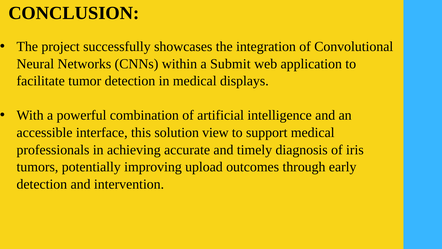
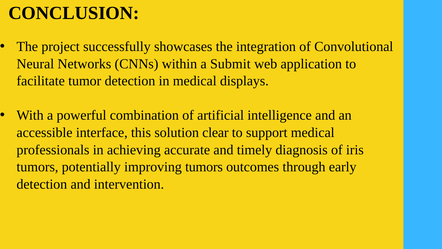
view: view -> clear
improving upload: upload -> tumors
